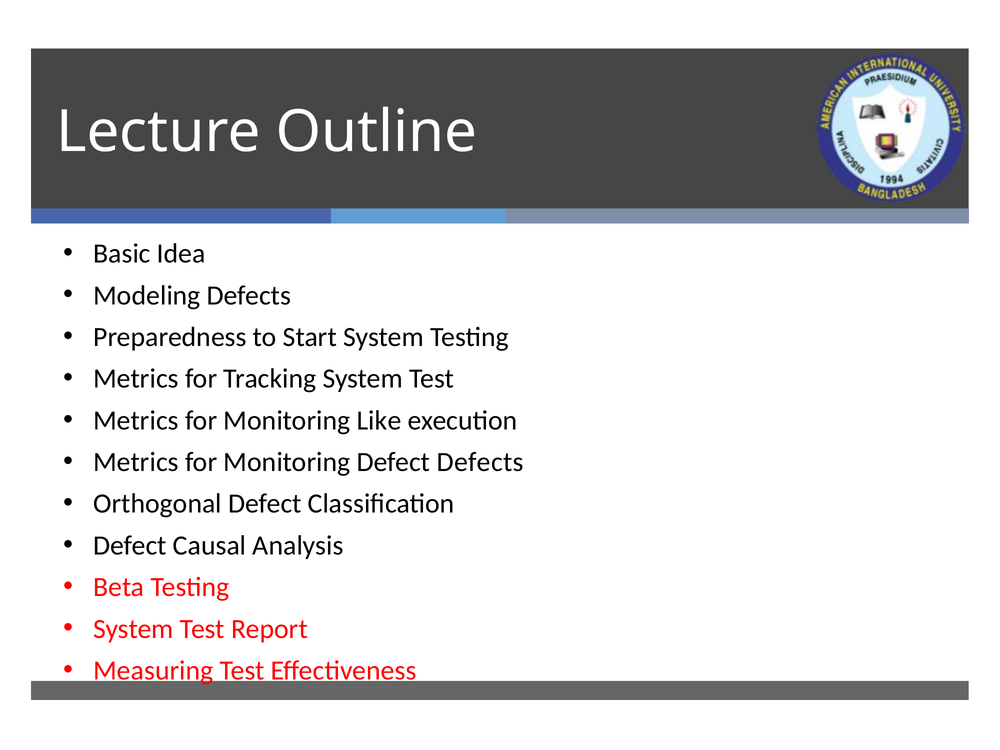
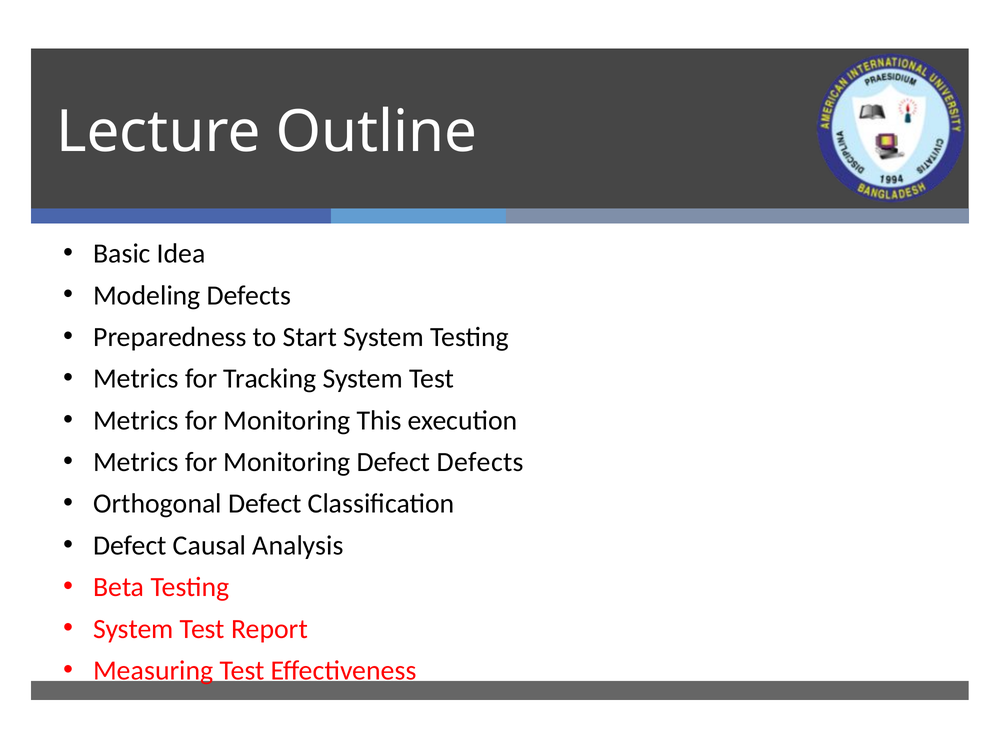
Like: Like -> This
